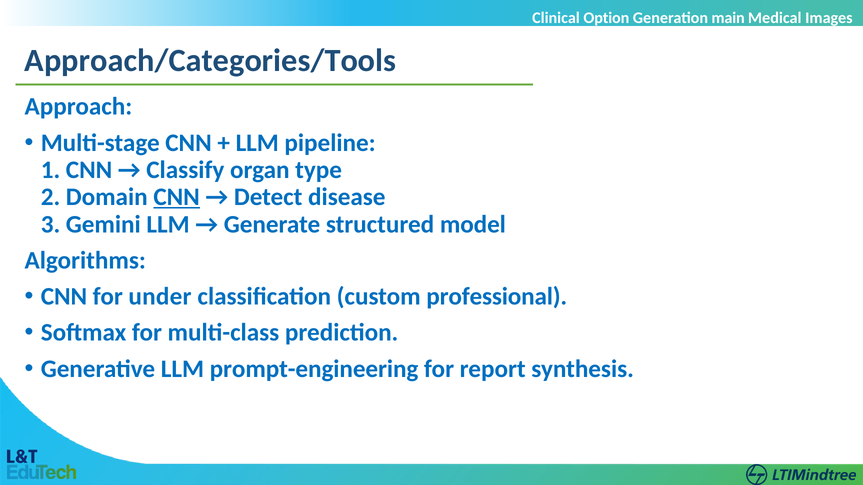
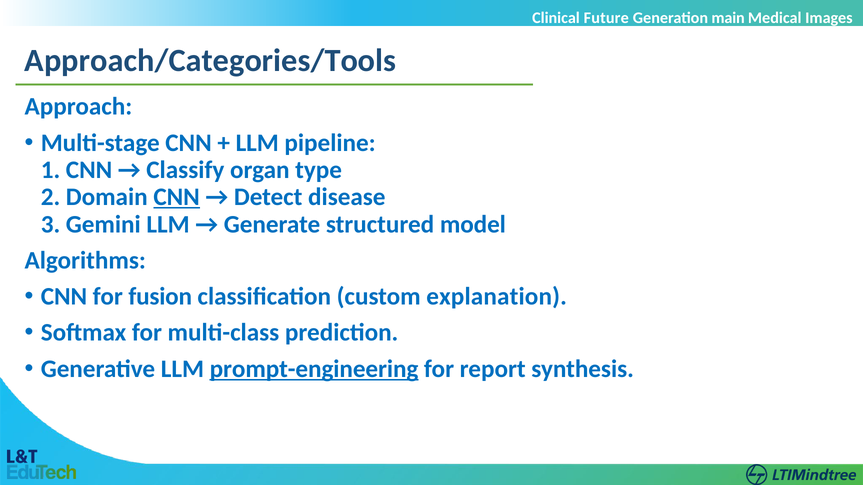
Option: Option -> Future
under: under -> fusion
professional: professional -> explanation
prompt-engineering underline: none -> present
